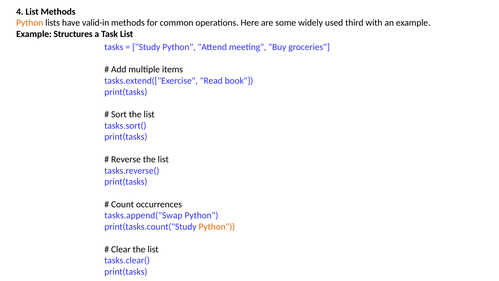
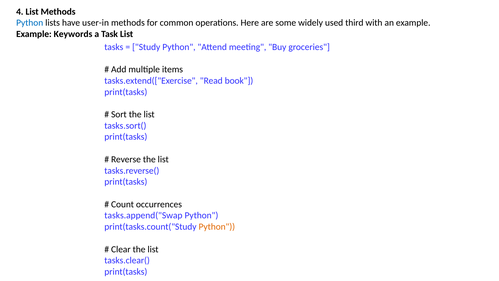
Python at (30, 23) colour: orange -> blue
valid-in: valid-in -> user-in
Structures: Structures -> Keywords
